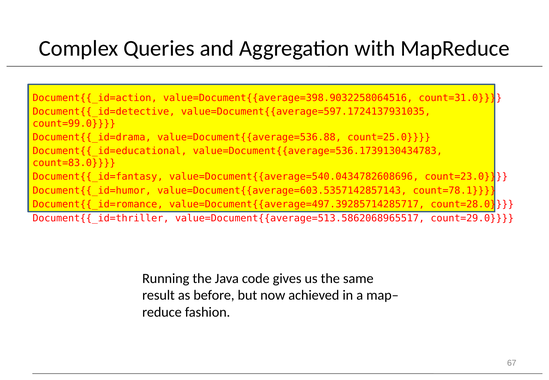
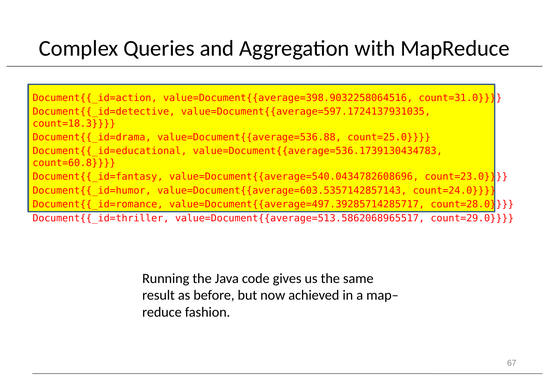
count=99.0: count=99.0 -> count=18.3
count=83.0: count=83.0 -> count=60.8
count=78.1: count=78.1 -> count=24.0
